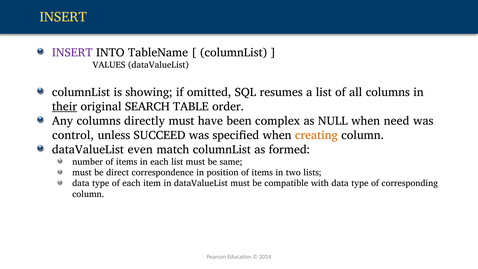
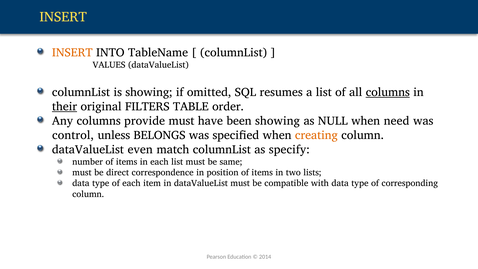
INSERT at (72, 53) colour: purple -> orange
columns at (388, 92) underline: none -> present
SEARCH: SEARCH -> FILTERS
directly: directly -> provide
been complex: complex -> showing
SUCCEED: SUCCEED -> BELONGS
formed: formed -> specify
